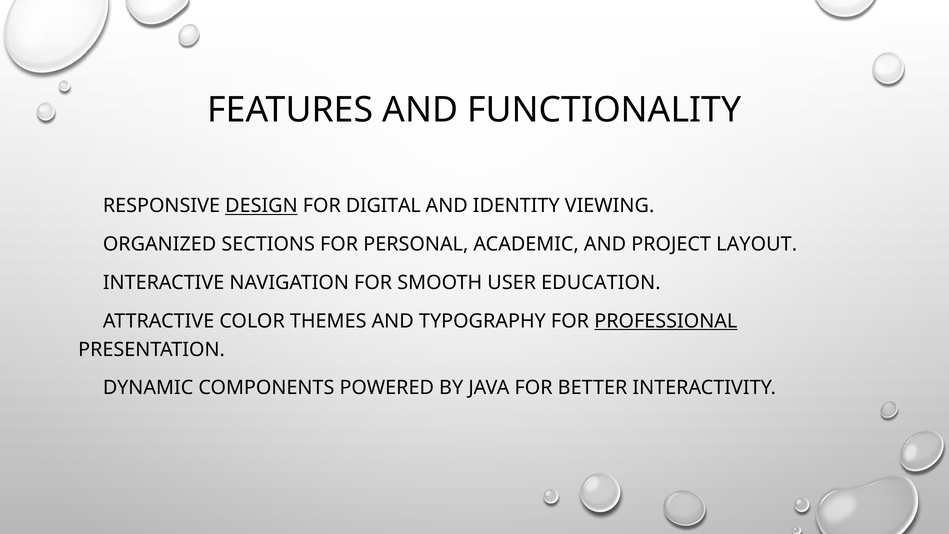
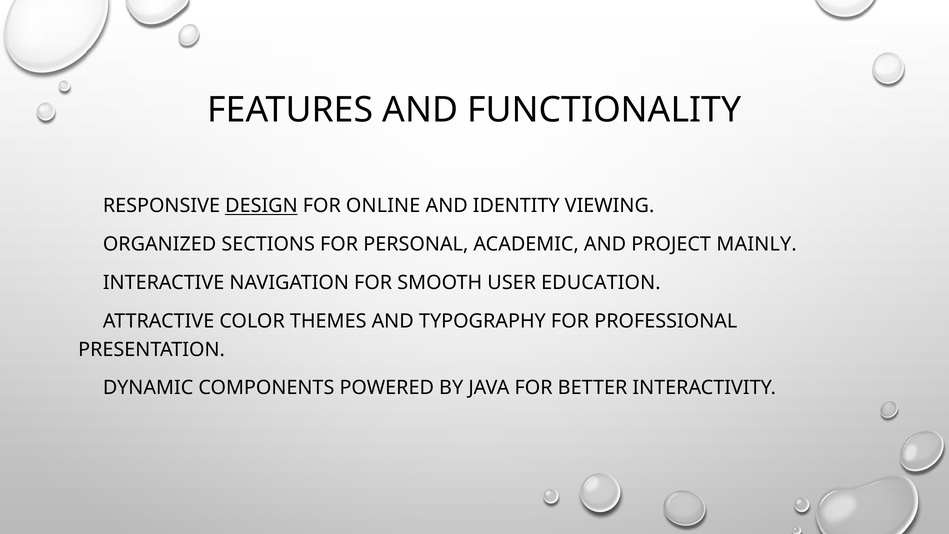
DIGITAL: DIGITAL -> ONLINE
LAYOUT: LAYOUT -> MAINLY
PROFESSIONAL underline: present -> none
